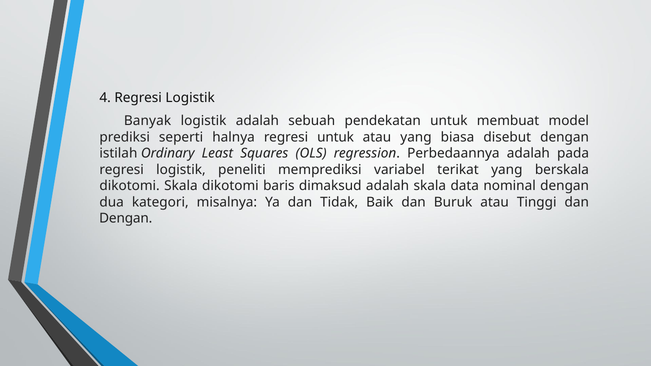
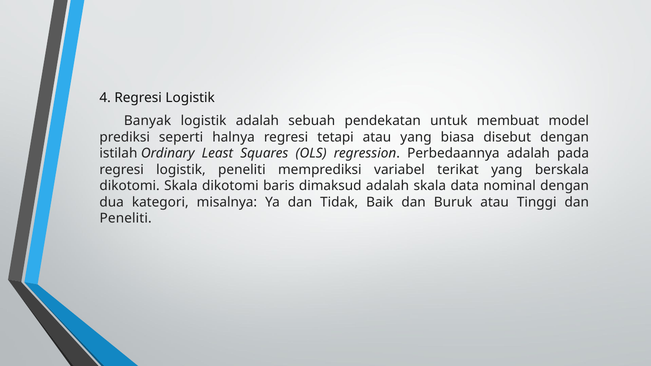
regresi untuk: untuk -> tetapi
Dengan at (126, 219): Dengan -> Peneliti
